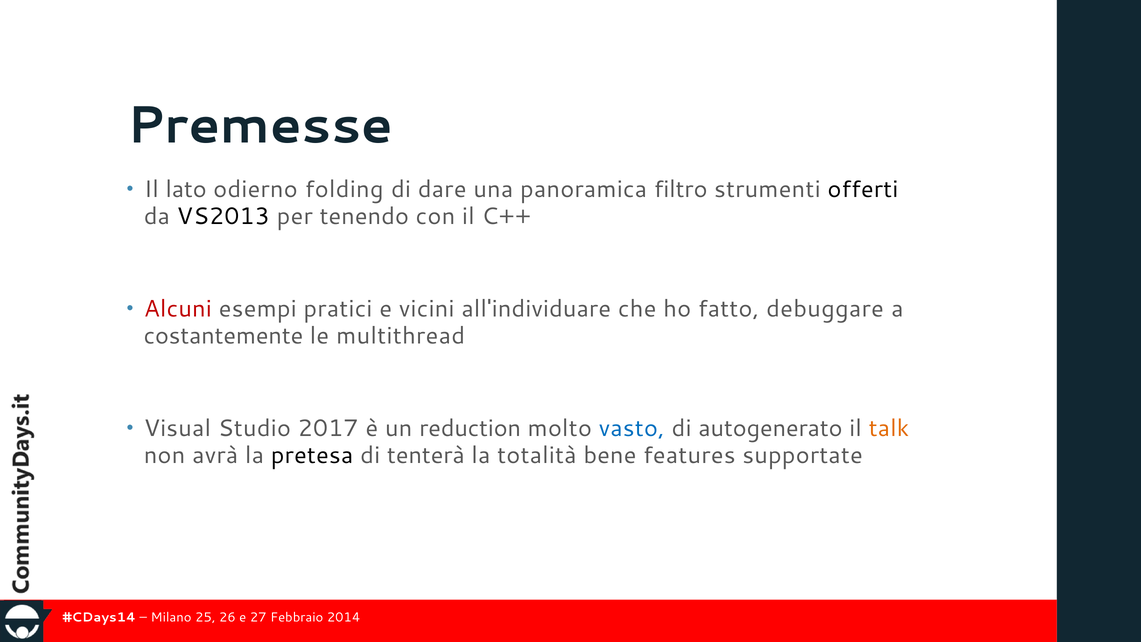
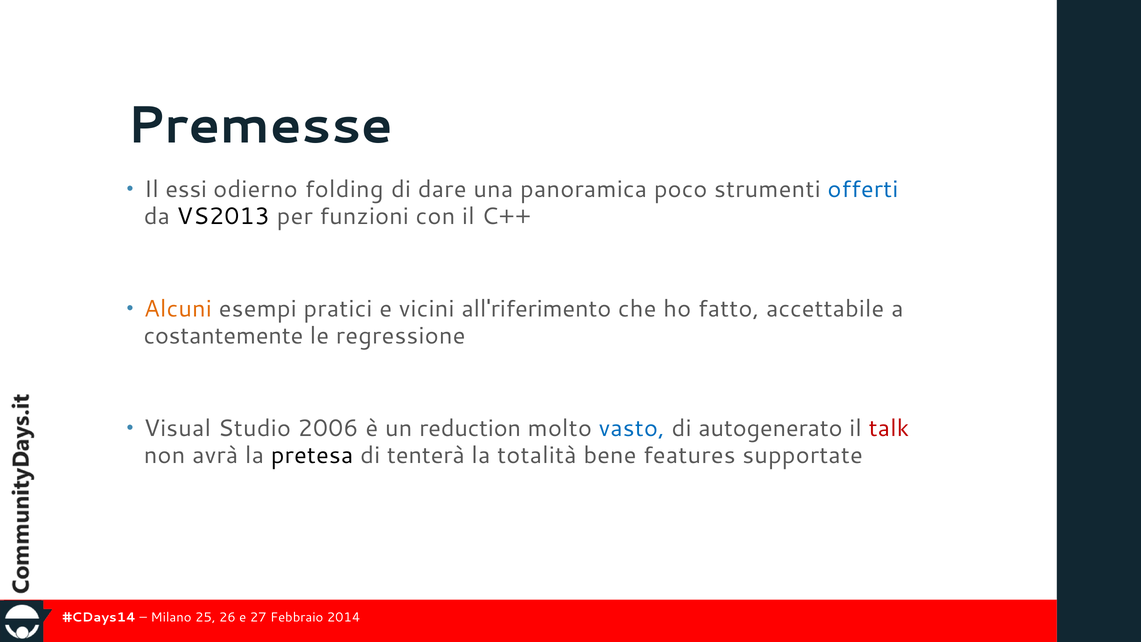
lato: lato -> essi
filtro: filtro -> poco
offerti colour: black -> blue
tenendo: tenendo -> funzioni
Alcuni colour: red -> orange
all'individuare: all'individuare -> all'riferimento
debuggare: debuggare -> accettabile
multithread: multithread -> regressione
2017: 2017 -> 2006
talk colour: orange -> red
